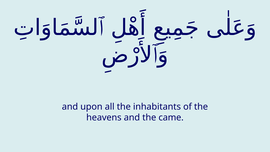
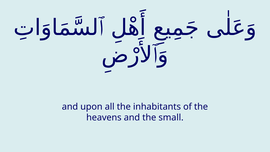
came: came -> small
